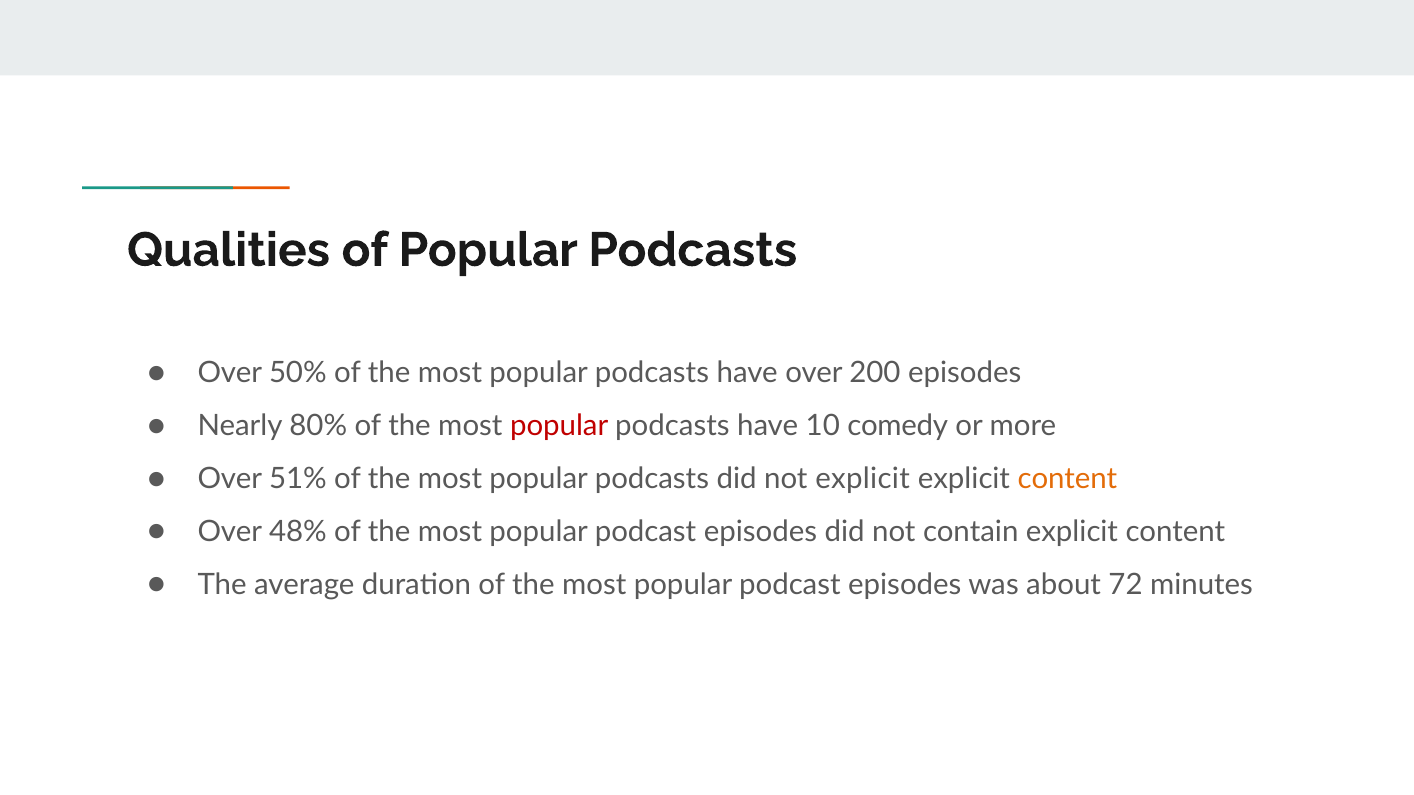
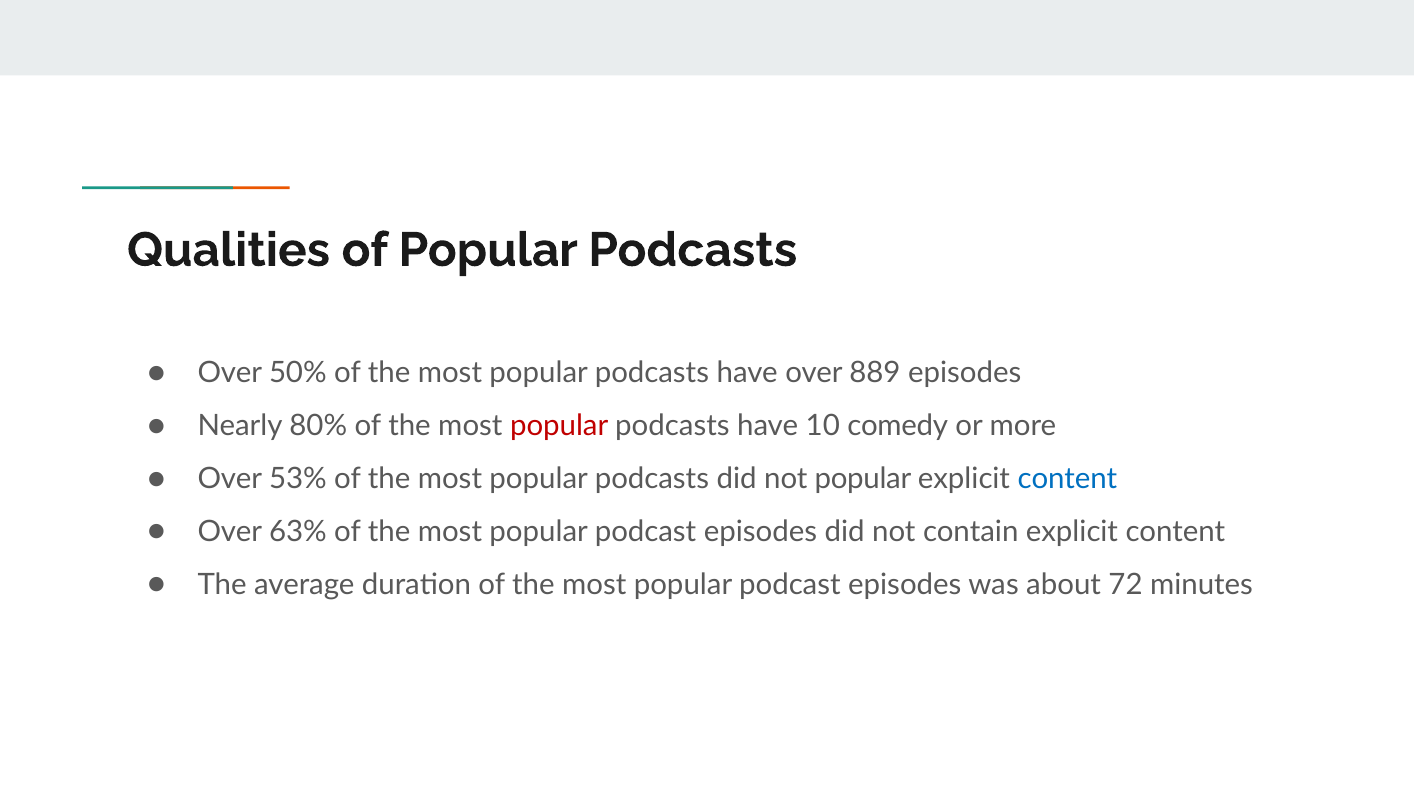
200: 200 -> 889
51%: 51% -> 53%
not explicit: explicit -> popular
content at (1067, 479) colour: orange -> blue
48%: 48% -> 63%
